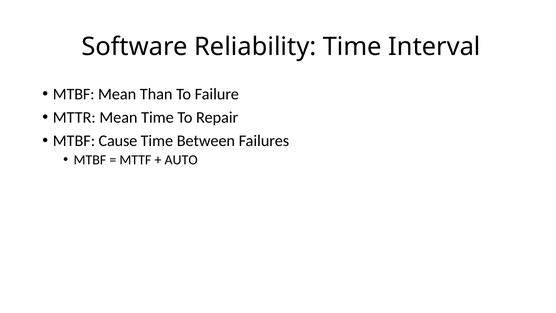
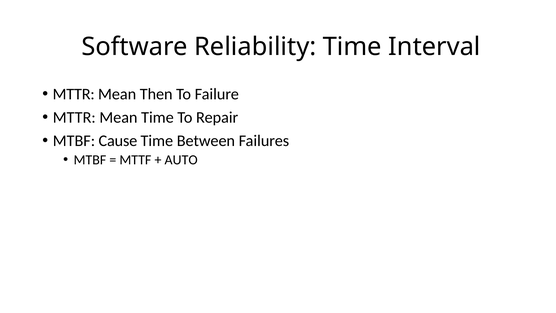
MTBF at (74, 94): MTBF -> MTTR
Than: Than -> Then
